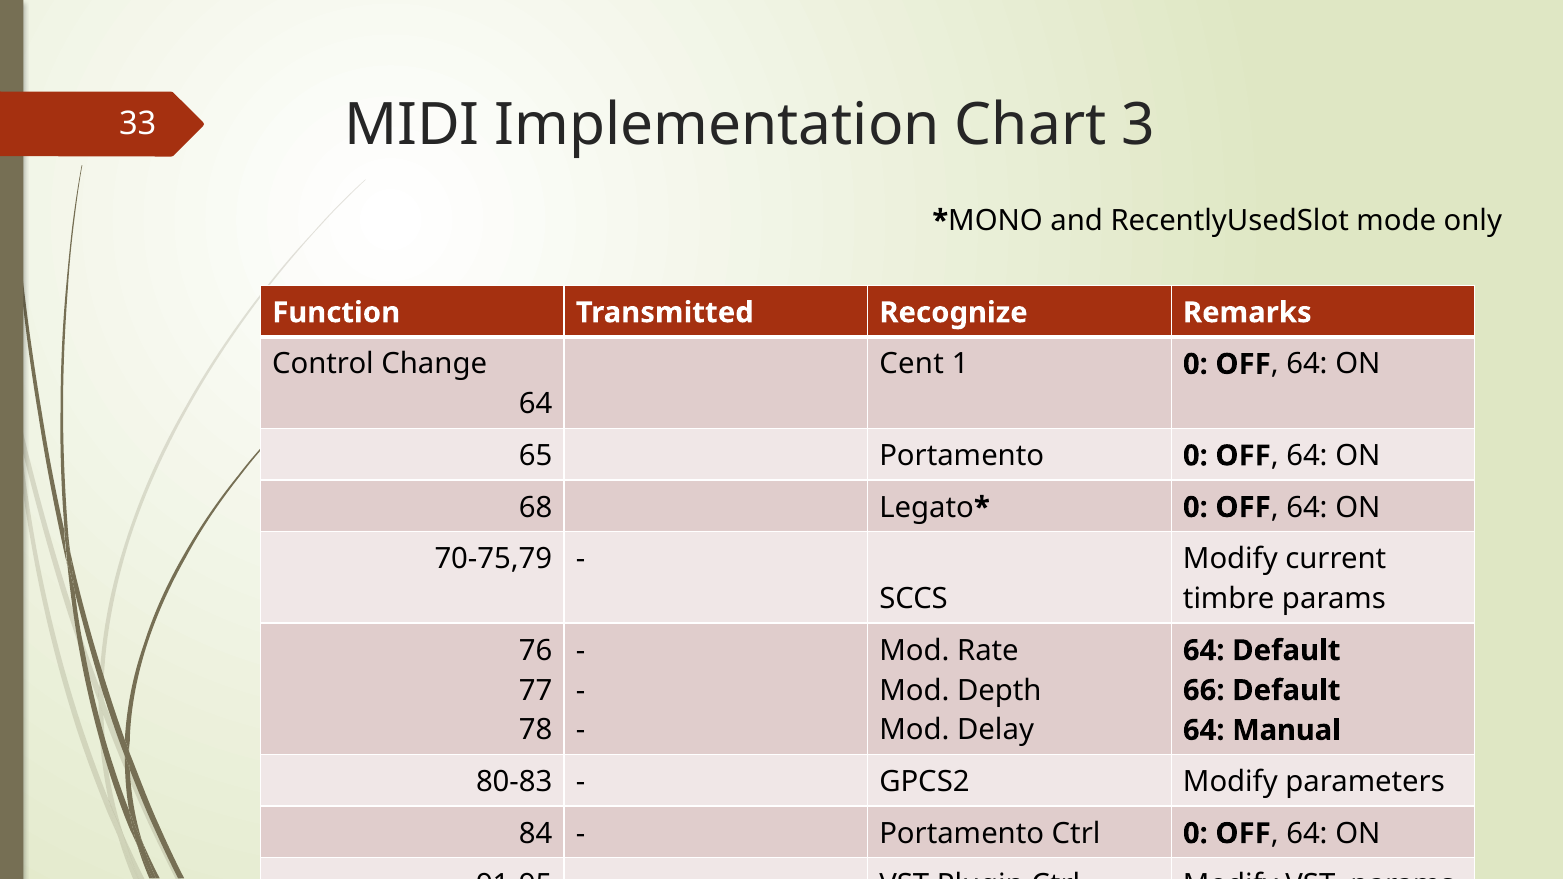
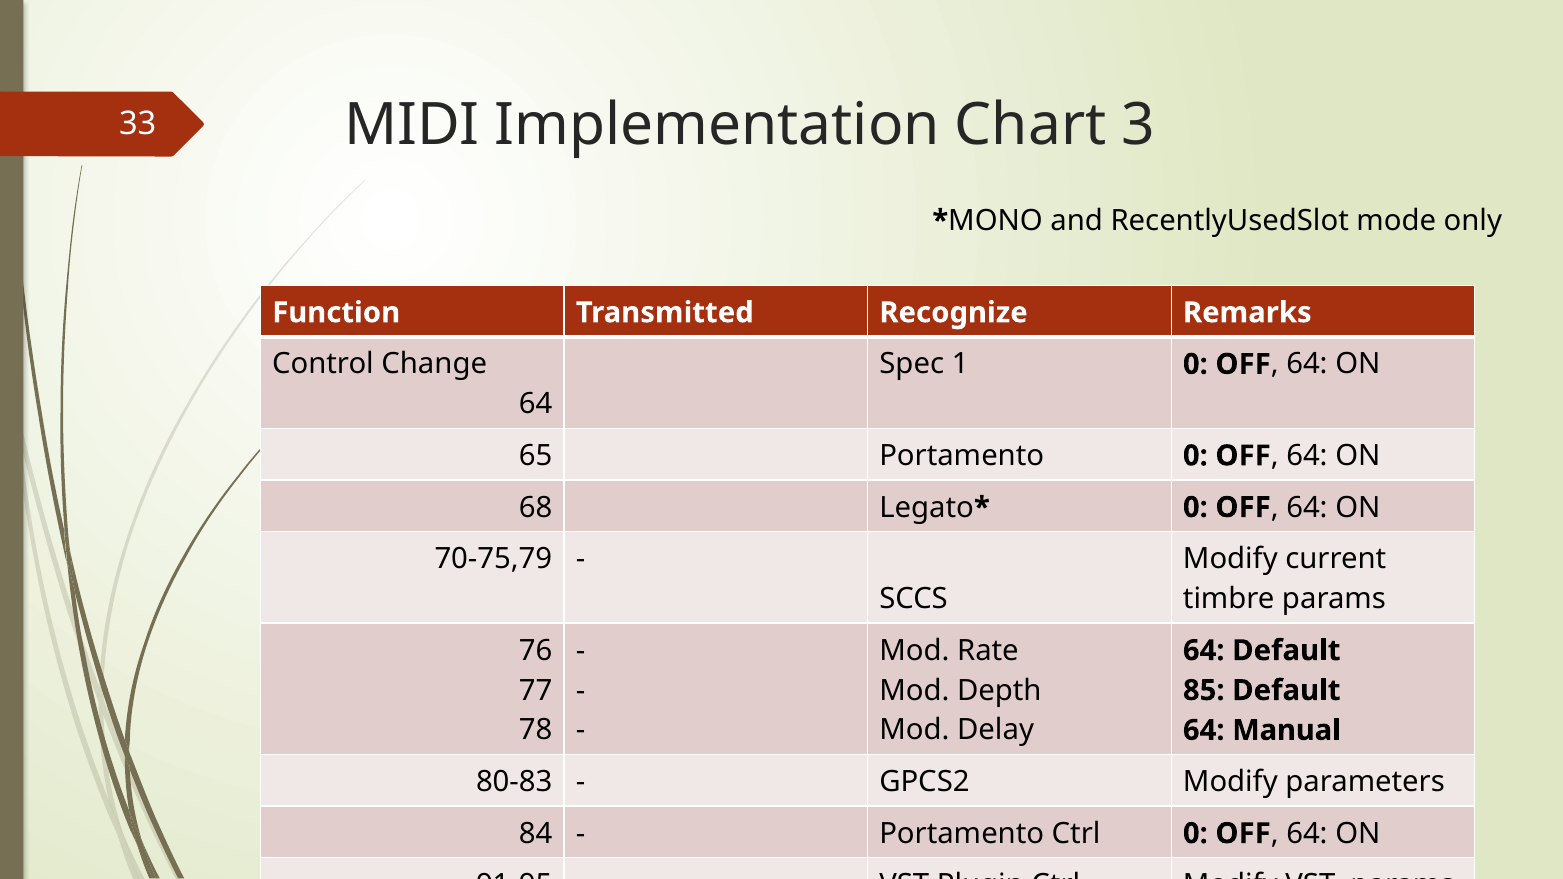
Cent: Cent -> Spec
66: 66 -> 85
